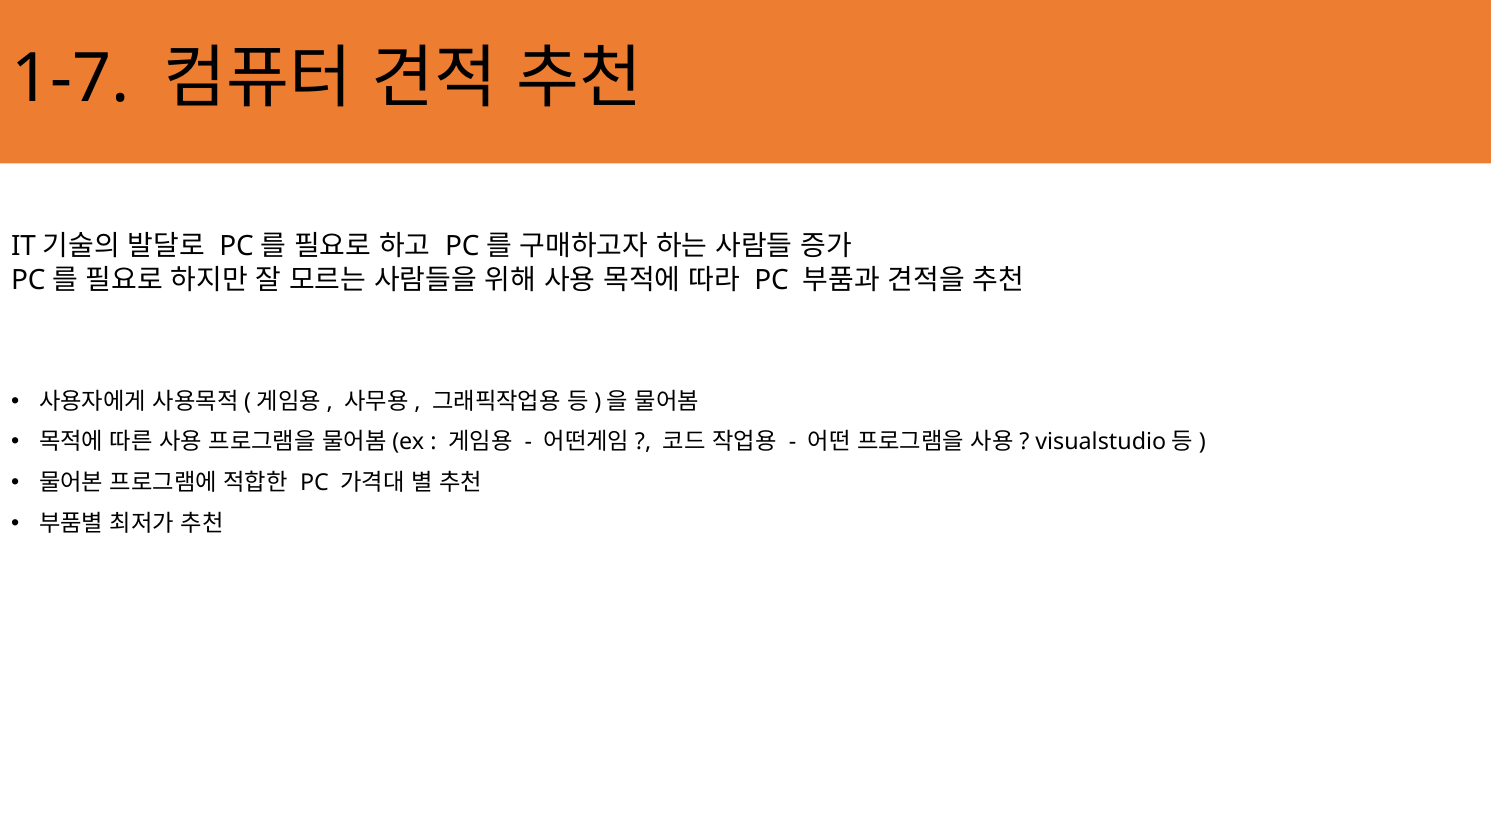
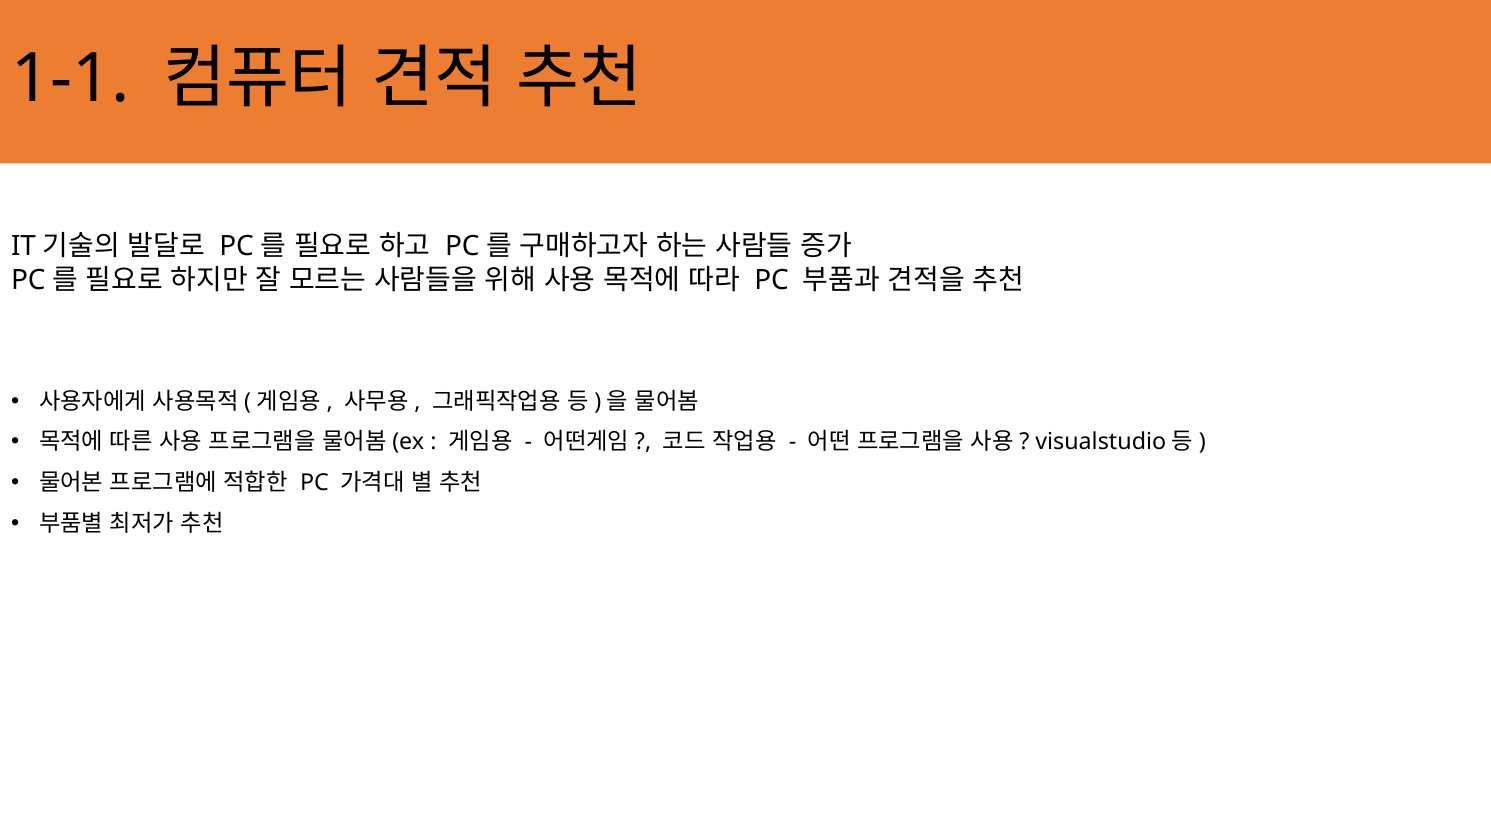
1-7: 1-7 -> 1-1
